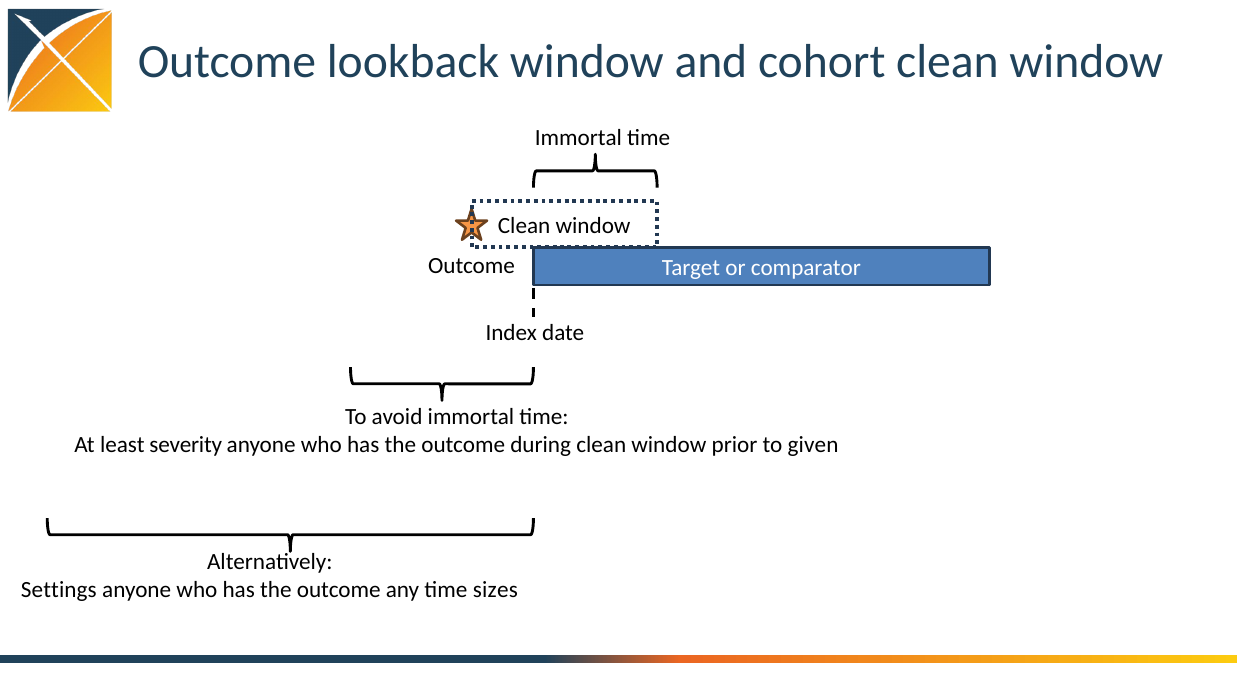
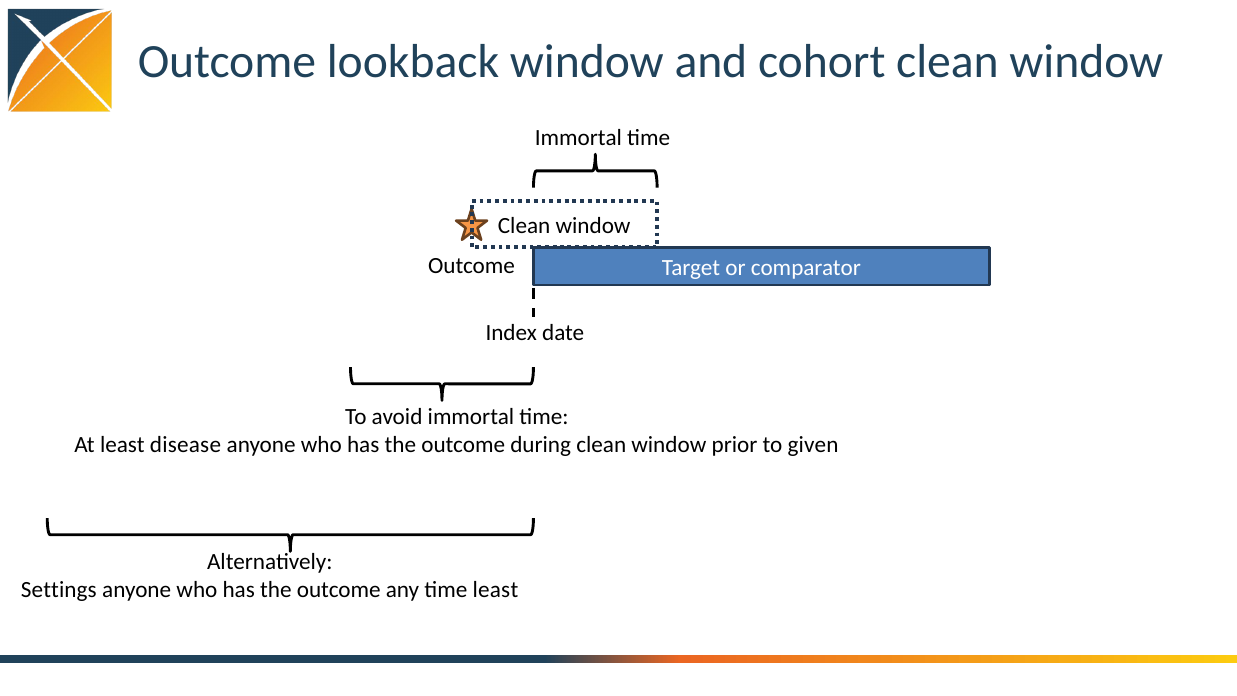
severity: severity -> disease
time sizes: sizes -> least
